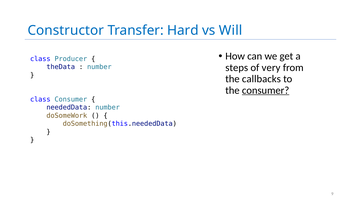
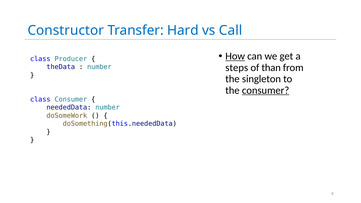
Will: Will -> Call
How underline: none -> present
very: very -> than
callbacks: callbacks -> singleton
